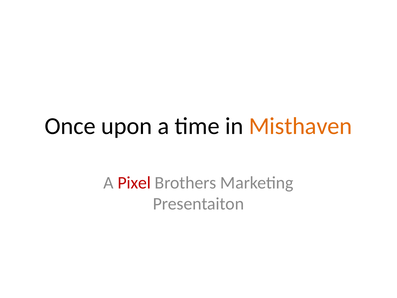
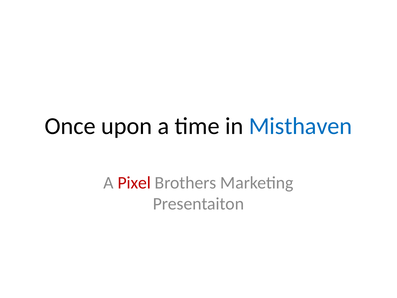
Misthaven colour: orange -> blue
